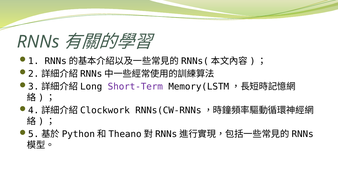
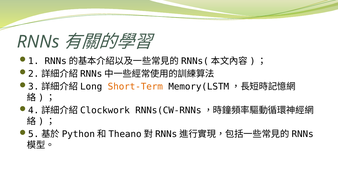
Short-Term colour: purple -> orange
